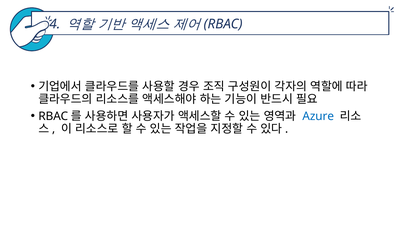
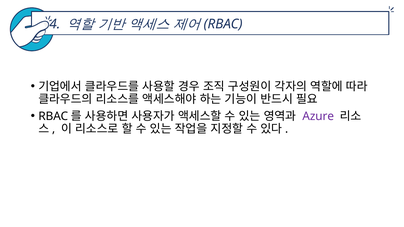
Azure colour: blue -> purple
